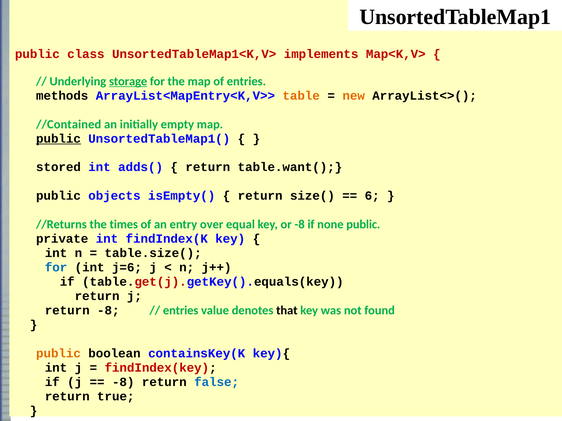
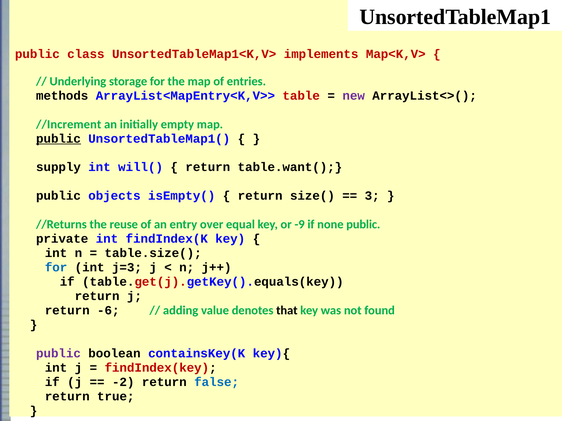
storage underline: present -> none
table colour: orange -> red
new colour: orange -> purple
//Contained: //Contained -> //Increment
stored: stored -> supply
adds(: adds( -> will(
6: 6 -> 3
times: times -> reuse
or -8: -8 -> -9
j=6: j=6 -> j=3
return -8: -8 -> -6
entries at (181, 311): entries -> adding
public at (58, 354) colour: orange -> purple
-8 at (123, 382): -8 -> -2
